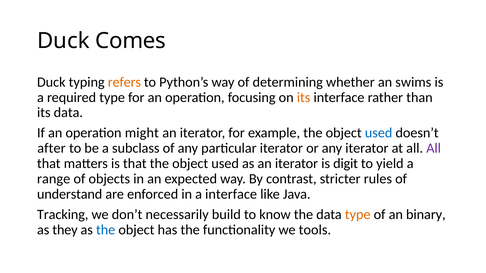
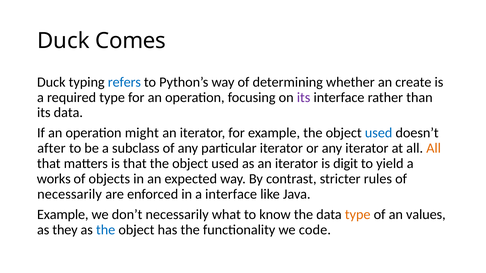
refers colour: orange -> blue
swims: swims -> create
its at (304, 97) colour: orange -> purple
All at (434, 148) colour: purple -> orange
range: range -> works
understand at (70, 194): understand -> necessarily
Tracking at (63, 215): Tracking -> Example
build: build -> what
binary: binary -> values
tools: tools -> code
